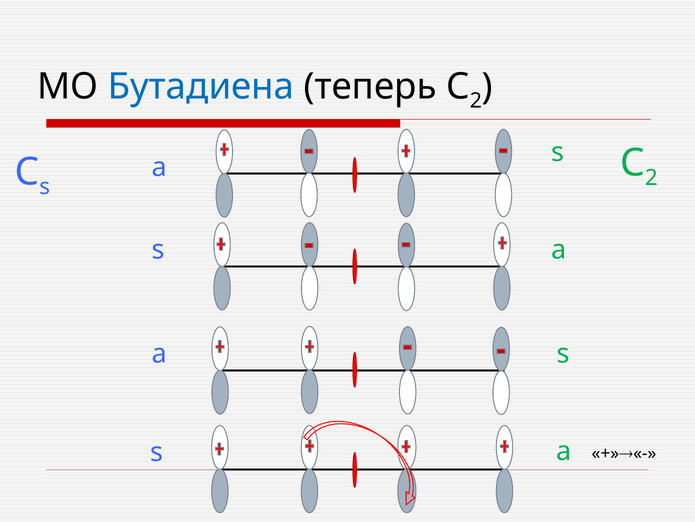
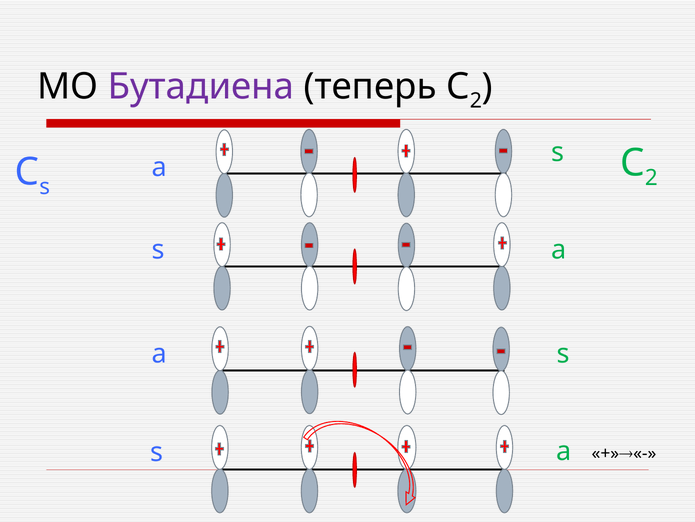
Бутадиена colour: blue -> purple
